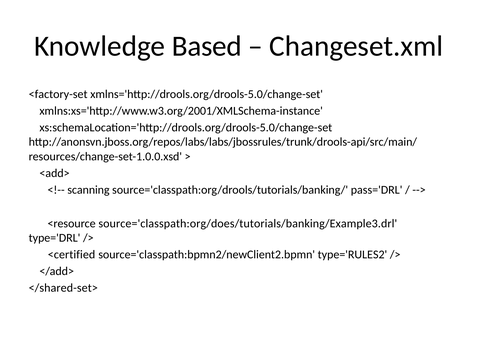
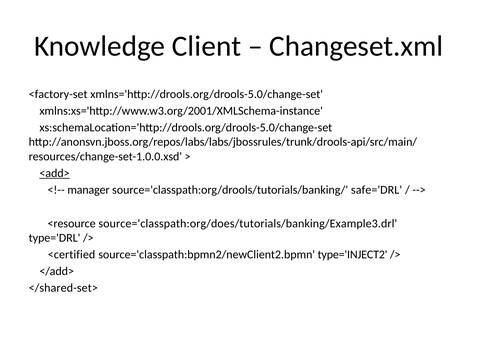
Based: Based -> Client
<add> underline: none -> present
scanning: scanning -> manager
pass='DRL: pass='DRL -> safe='DRL
type='RULES2: type='RULES2 -> type='INJECT2
